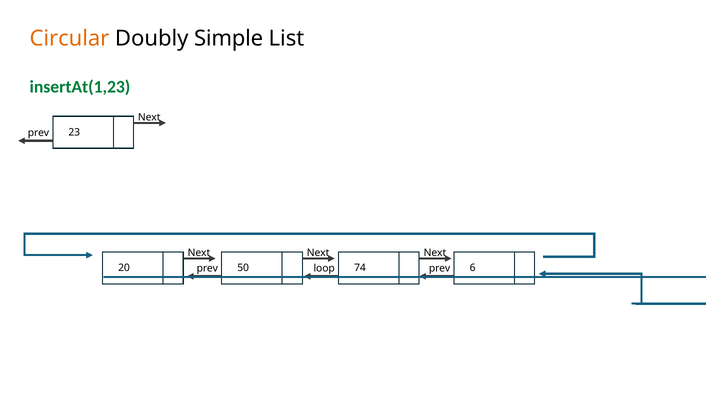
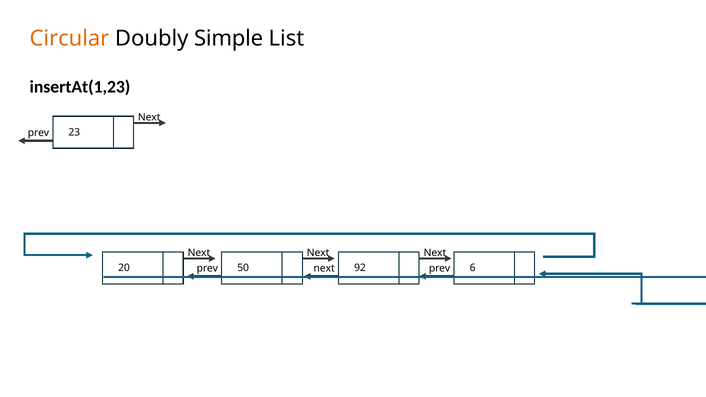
insertAt(1,23 colour: green -> black
loop at (324, 269): loop -> next
74: 74 -> 92
